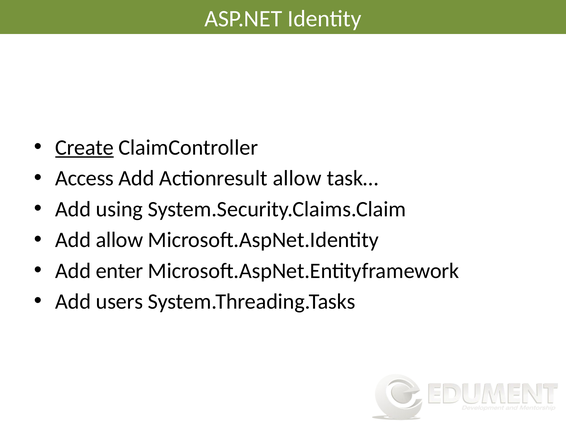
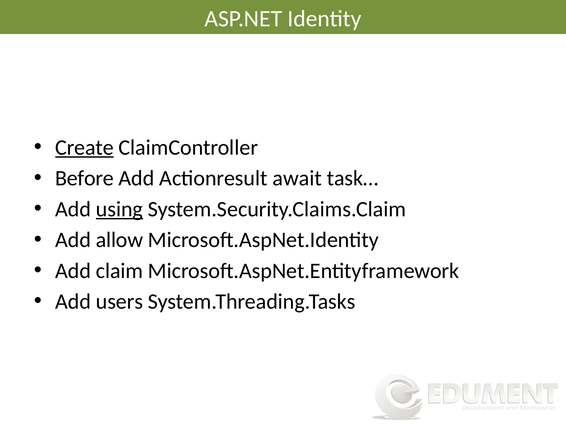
Access: Access -> Before
Actionresult allow: allow -> await
using underline: none -> present
enter: enter -> claim
